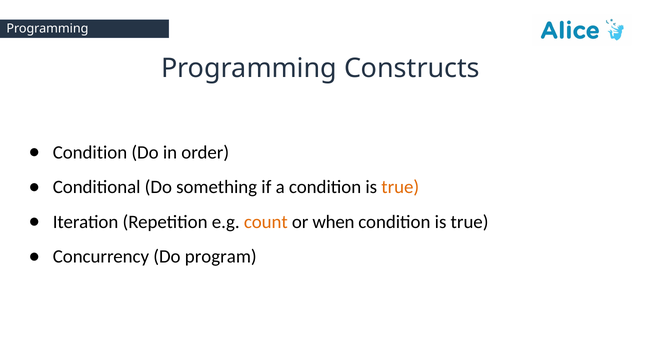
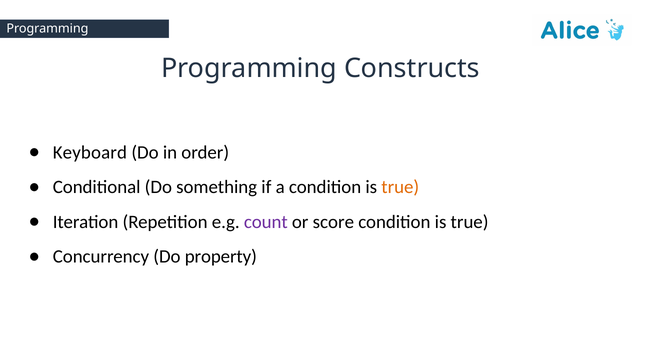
Condition at (90, 152): Condition -> Keyboard
count colour: orange -> purple
when: when -> score
program: program -> property
